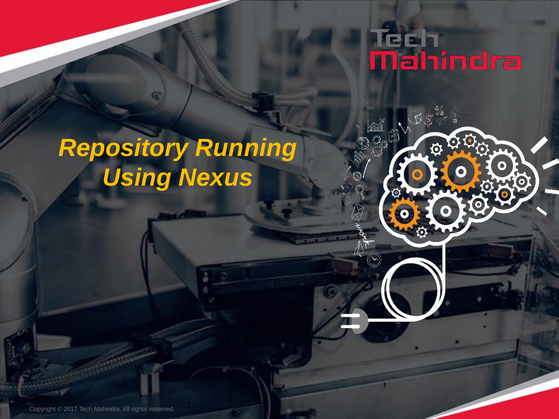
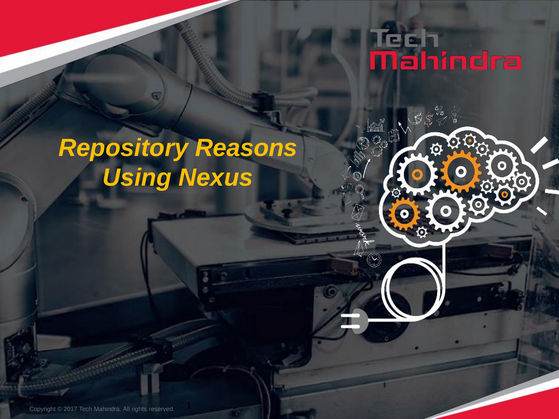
Running: Running -> Reasons
